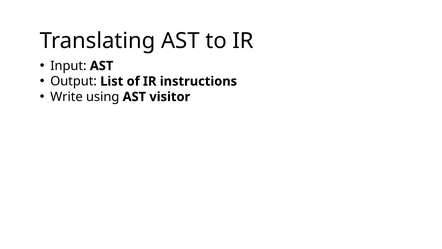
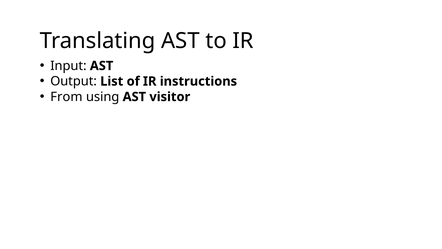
Write: Write -> From
